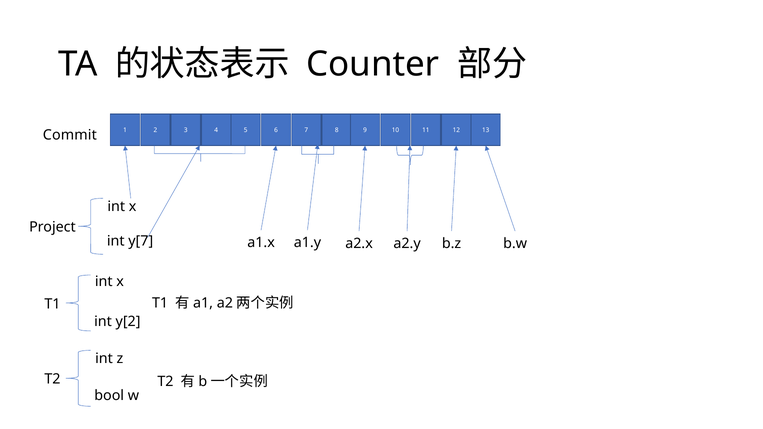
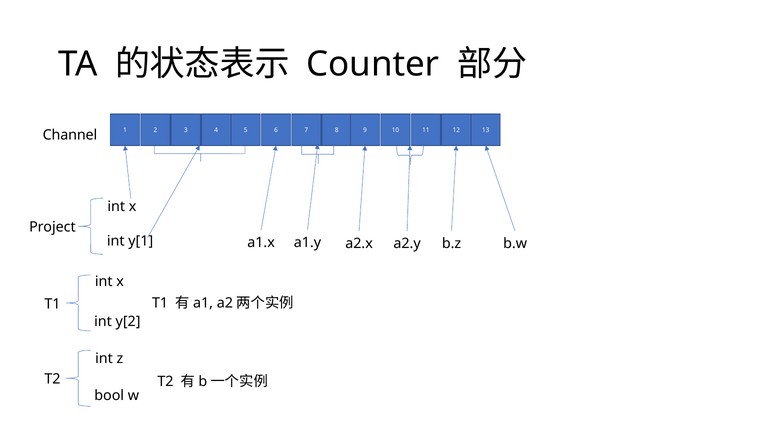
Commit: Commit -> Channel
y[7: y[7 -> y[1
